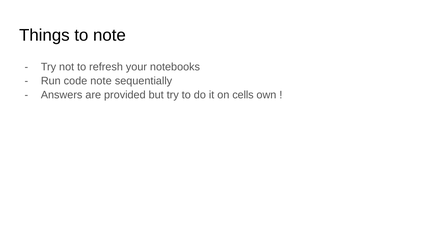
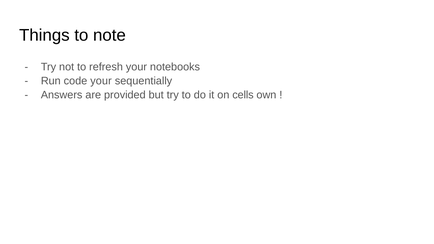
code note: note -> your
